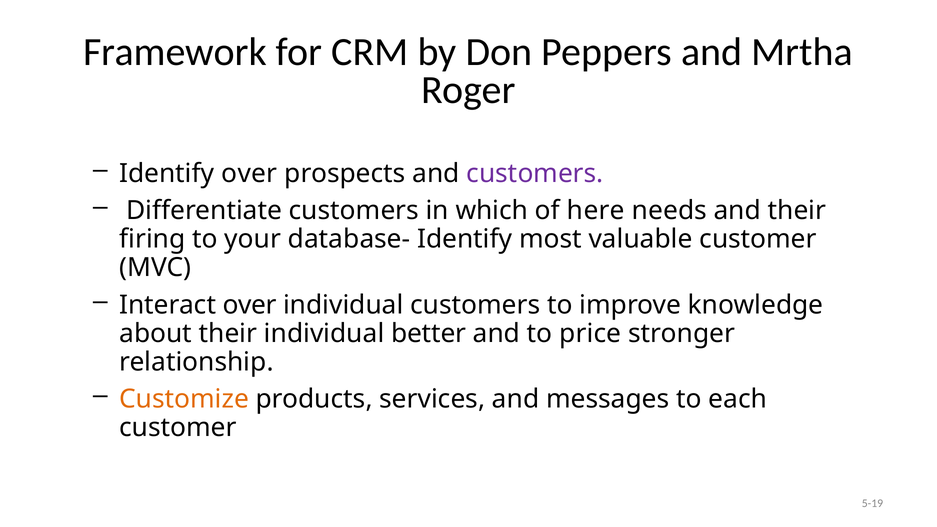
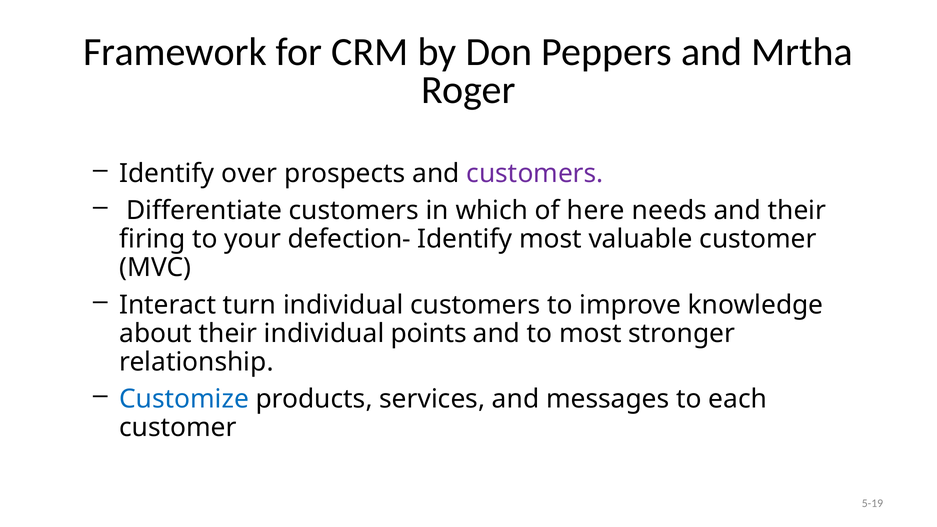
database-: database- -> defection-
Interact over: over -> turn
better: better -> points
to price: price -> most
Customize colour: orange -> blue
